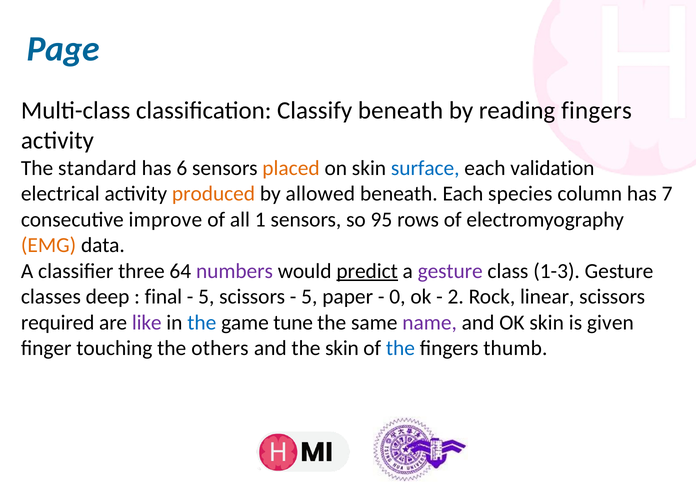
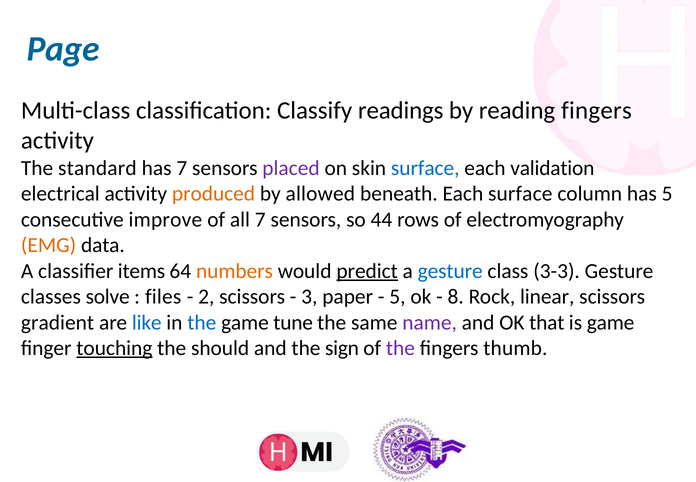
Classify beneath: beneath -> readings
has 6: 6 -> 7
placed colour: orange -> purple
Each species: species -> surface
has 7: 7 -> 5
all 1: 1 -> 7
95: 95 -> 44
three: three -> items
numbers colour: purple -> orange
gesture at (450, 271) colour: purple -> blue
1-3: 1-3 -> 3-3
deep: deep -> solve
final: final -> files
5 at (206, 297): 5 -> 2
5 at (309, 297): 5 -> 3
0 at (397, 297): 0 -> 5
2: 2 -> 8
required: required -> gradient
like colour: purple -> blue
OK skin: skin -> that
is given: given -> game
touching underline: none -> present
others: others -> should
the skin: skin -> sign
the at (400, 348) colour: blue -> purple
